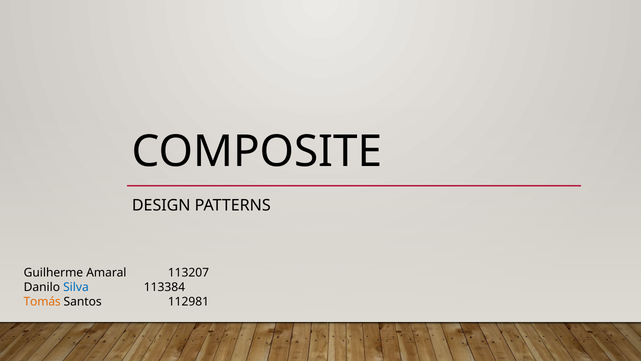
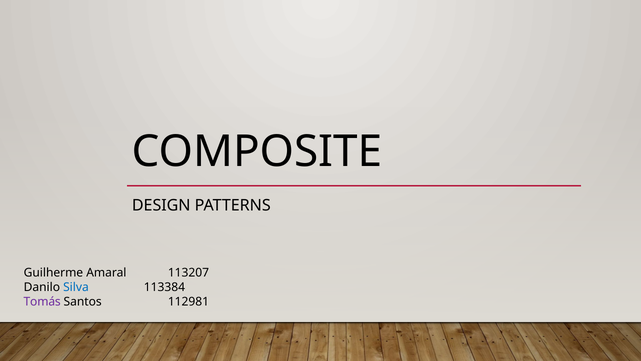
Tomás colour: orange -> purple
